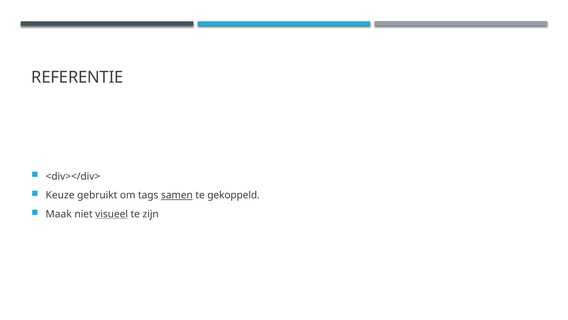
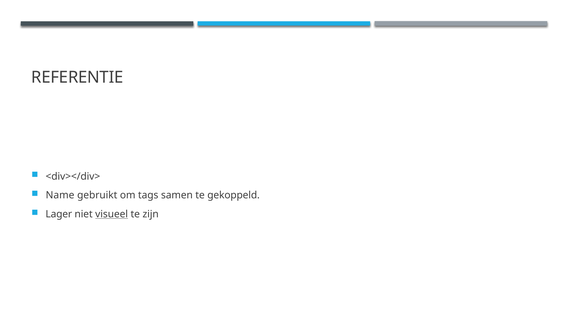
Keuze: Keuze -> Name
samen underline: present -> none
Maak: Maak -> Lager
